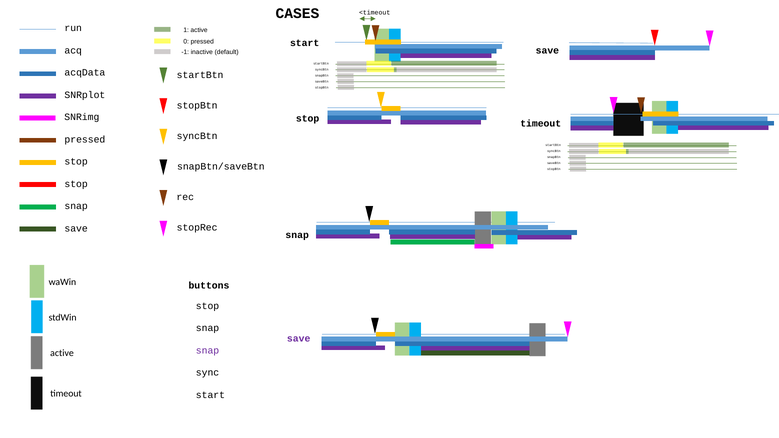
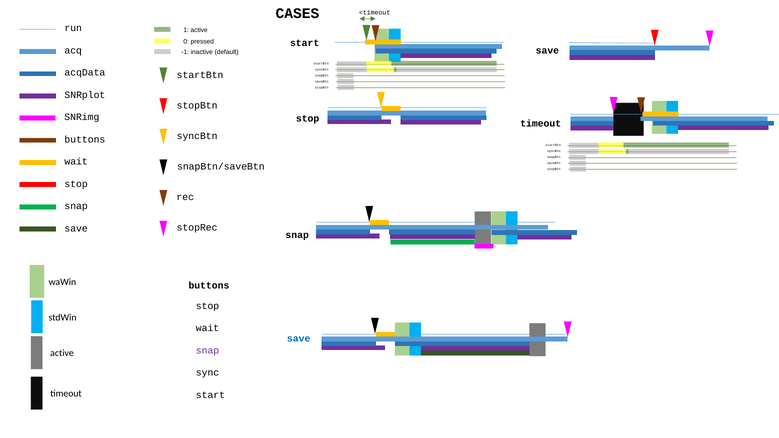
pressed at (85, 139): pressed -> buttons
stop at (76, 162): stop -> wait
snap at (208, 328): snap -> wait
save at (299, 339) colour: purple -> blue
